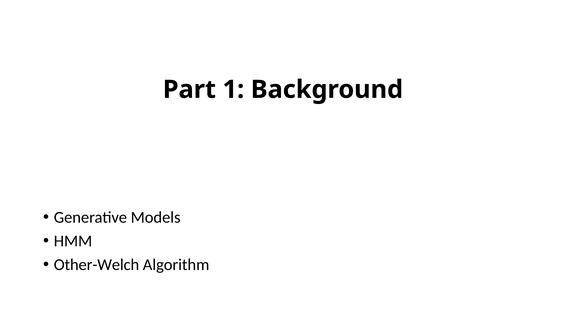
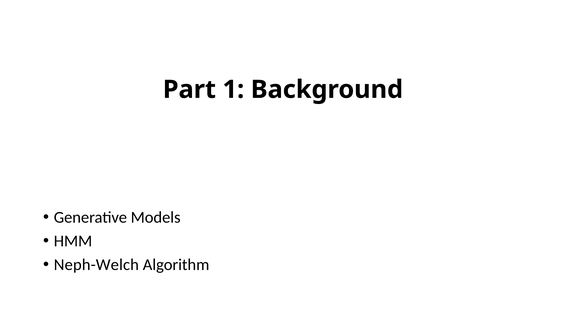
Other-Welch: Other-Welch -> Neph-Welch
